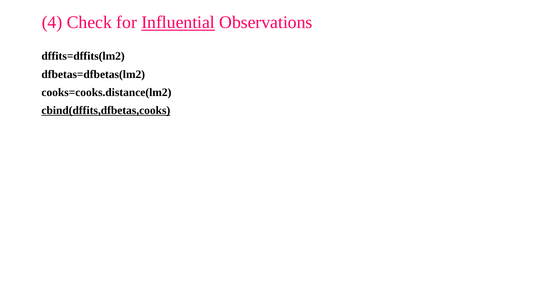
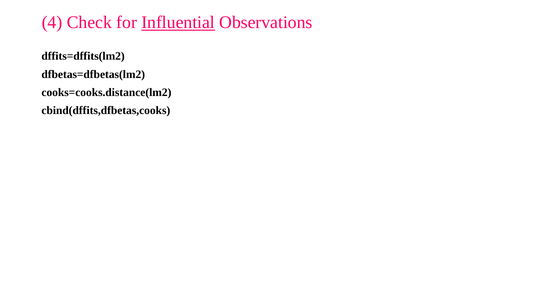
cbind(dffits,dfbetas,cooks underline: present -> none
